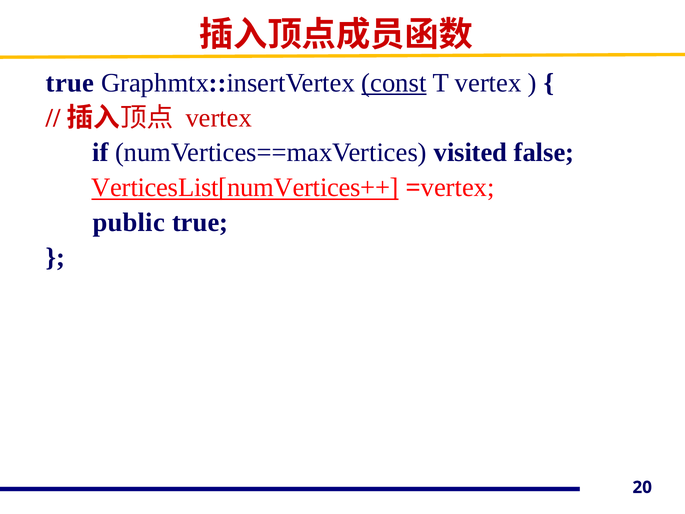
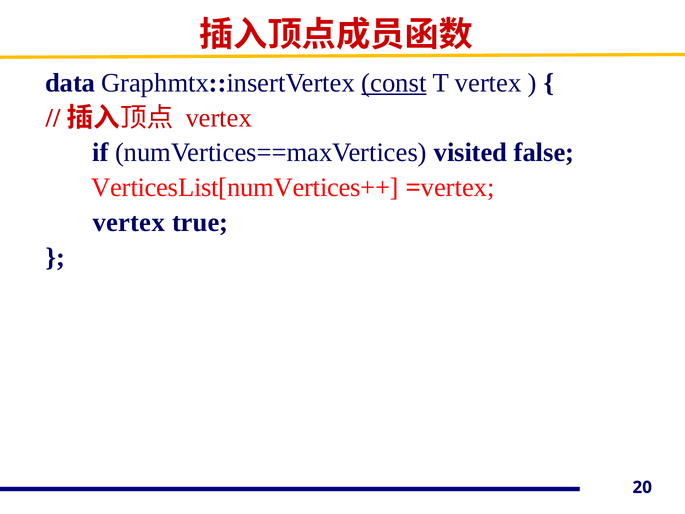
true at (70, 83): true -> data
VerticesList[numVertices++ underline: present -> none
public at (129, 222): public -> vertex
